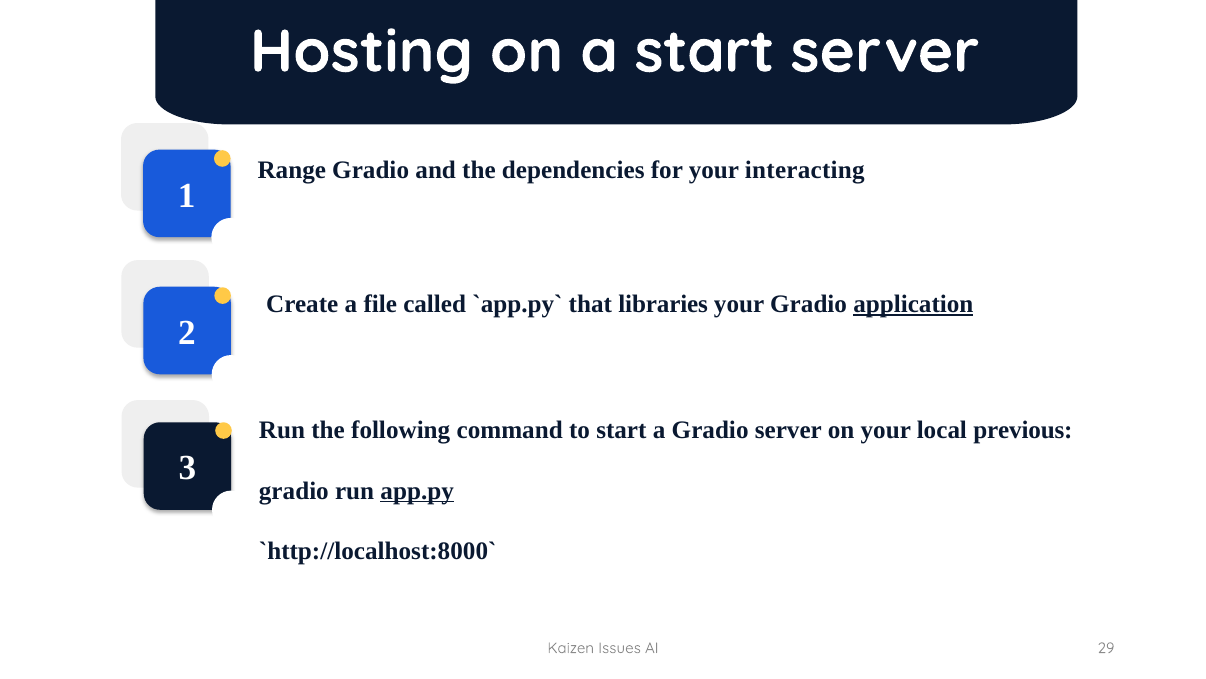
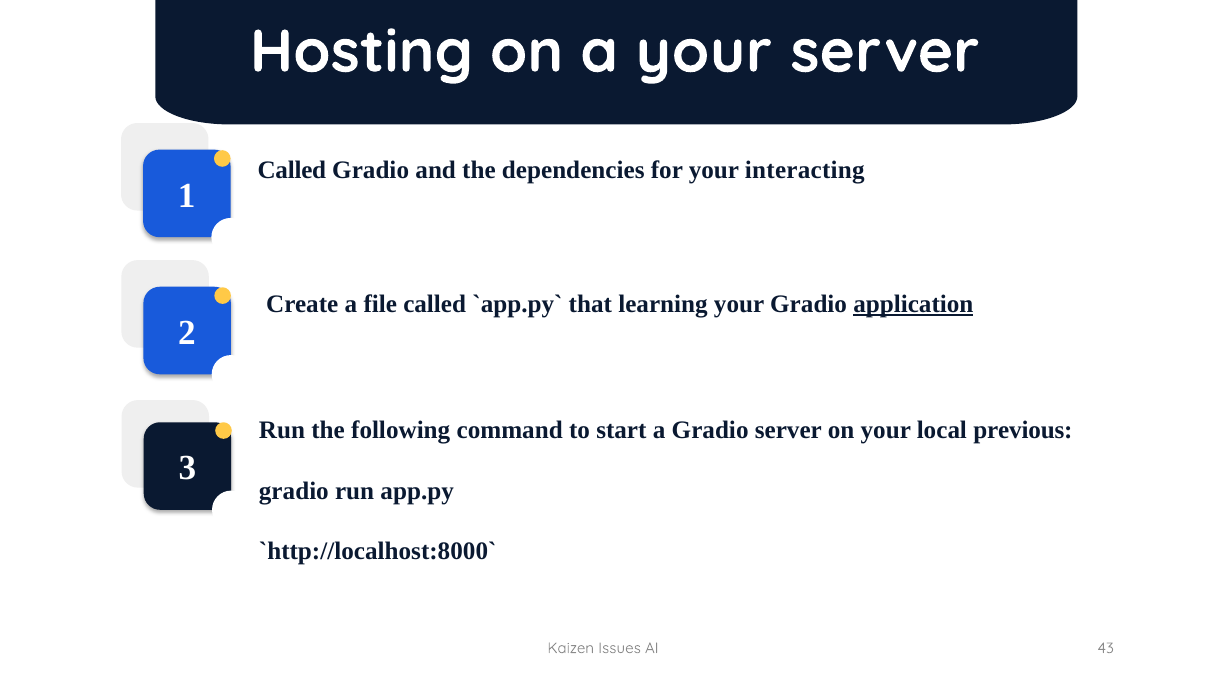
a start: start -> your
Range at (292, 170): Range -> Called
libraries: libraries -> learning
app.py underline: present -> none
29: 29 -> 43
